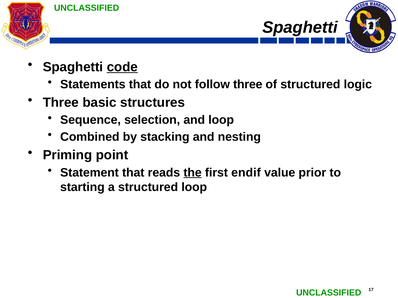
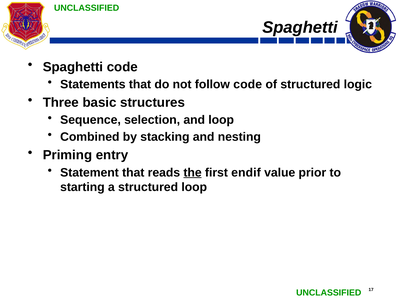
code at (122, 67) underline: present -> none
follow three: three -> code
point: point -> entry
